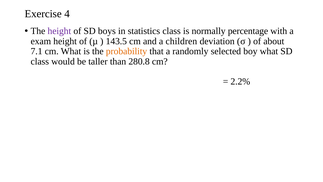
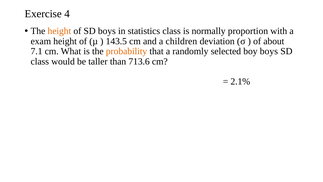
height at (59, 31) colour: purple -> orange
percentage: percentage -> proportion
boy what: what -> boys
280.8: 280.8 -> 713.6
2.2%: 2.2% -> 2.1%
